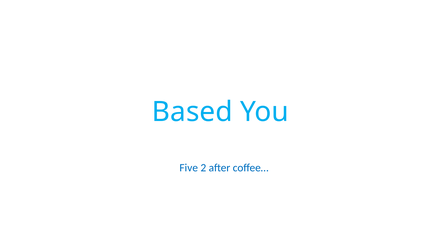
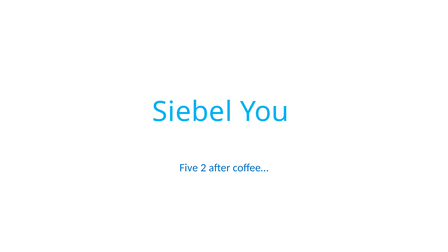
Based: Based -> Siebel
